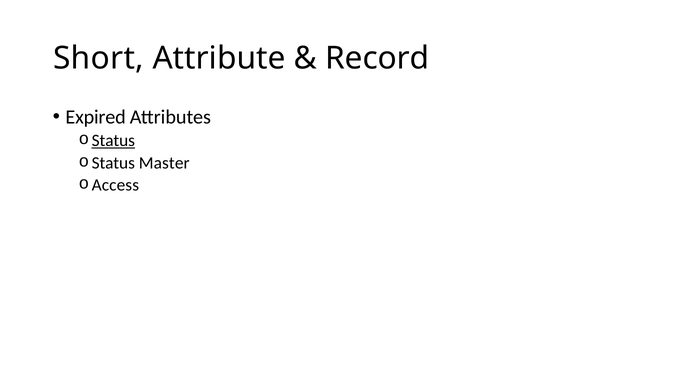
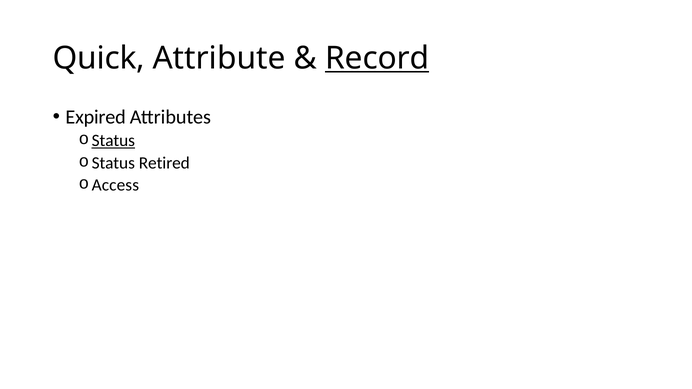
Short: Short -> Quick
Record underline: none -> present
Master: Master -> Retired
